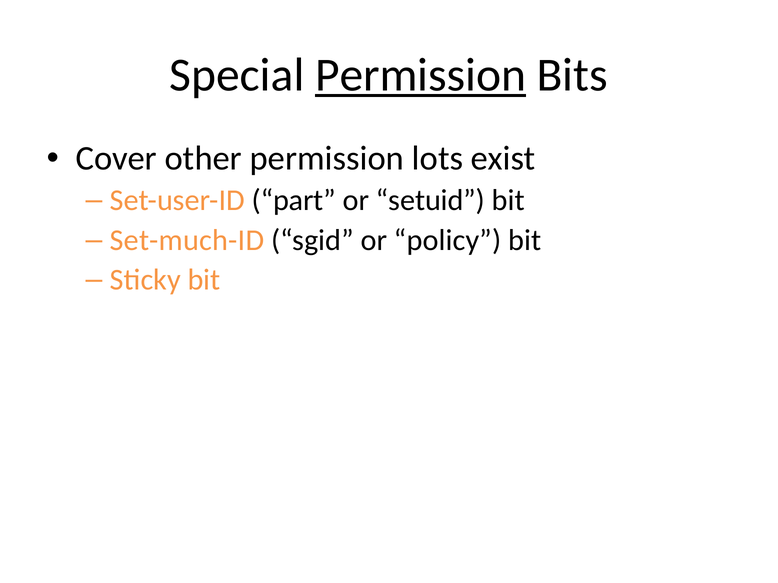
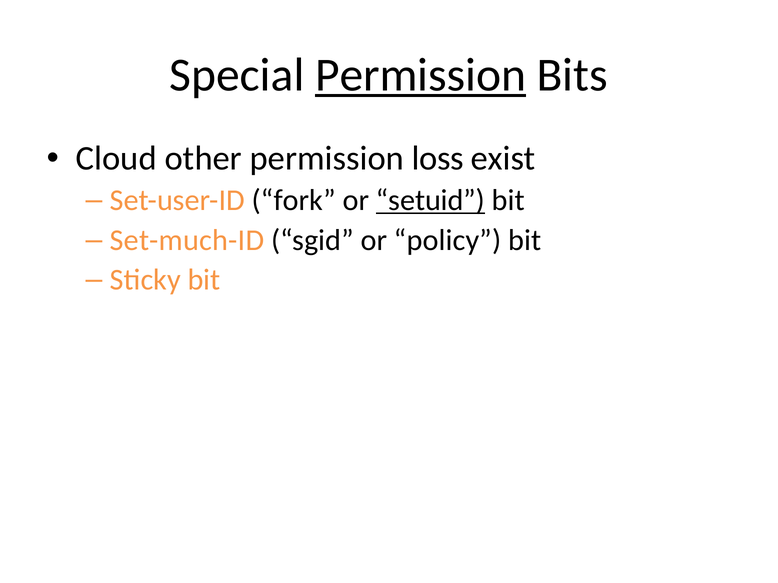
Cover: Cover -> Cloud
lots: lots -> loss
part: part -> fork
setuid underline: none -> present
